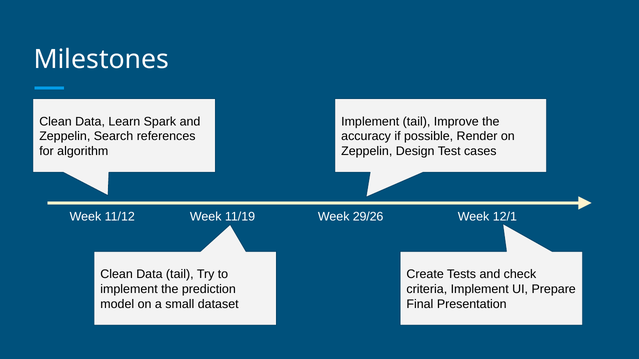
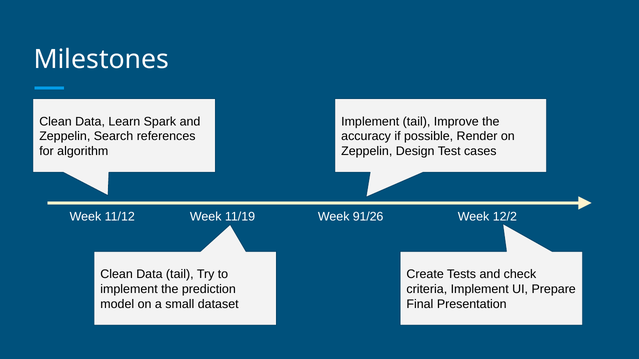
29/26: 29/26 -> 91/26
12/1: 12/1 -> 12/2
